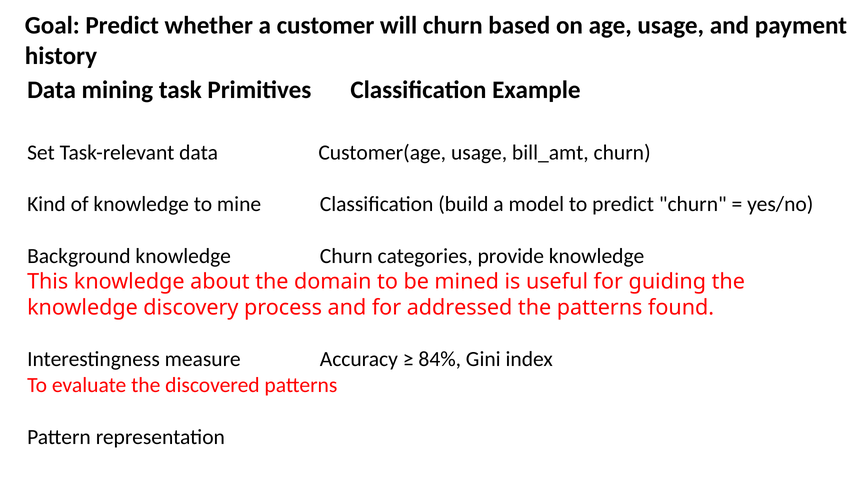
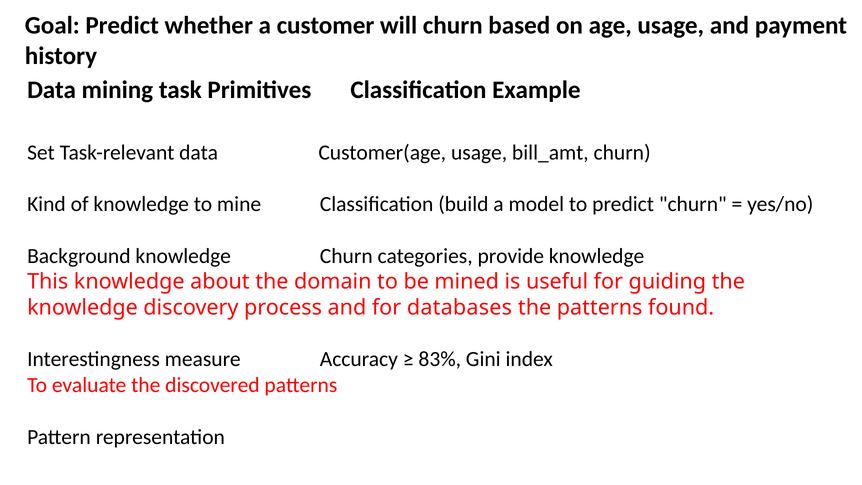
addressed: addressed -> databases
84%: 84% -> 83%
